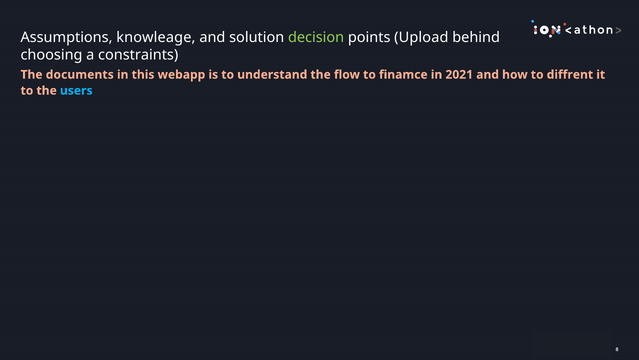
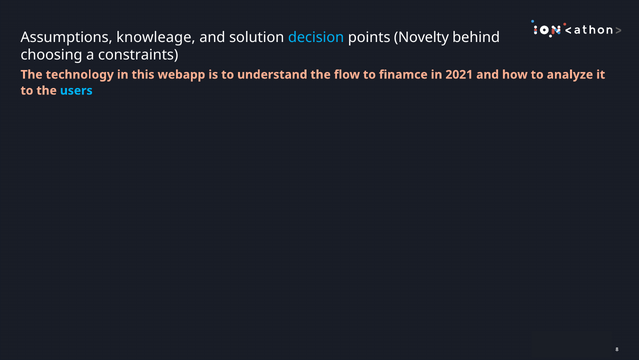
decision colour: light green -> light blue
Upload: Upload -> Novelty
documents: documents -> technology
diffrent: diffrent -> analyze
